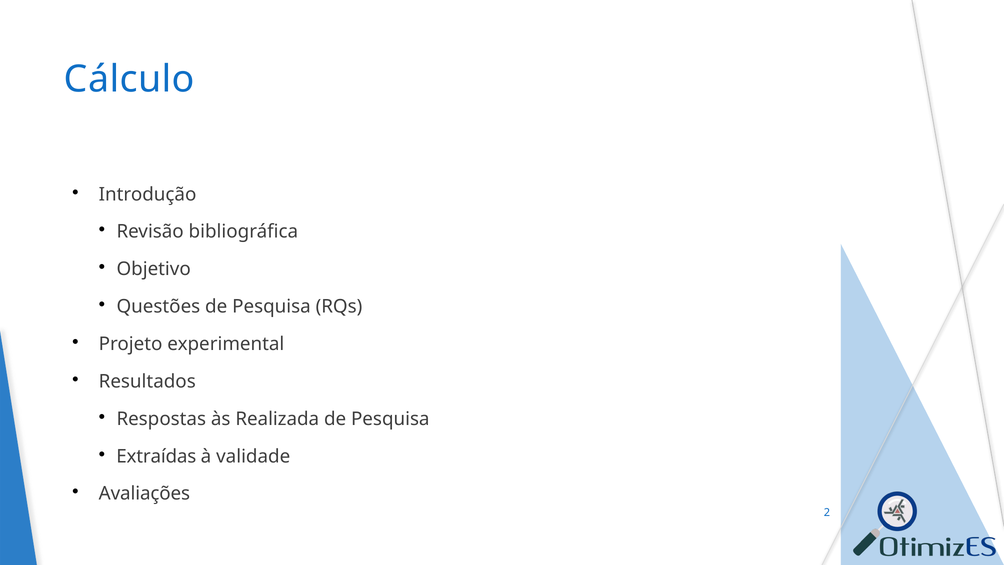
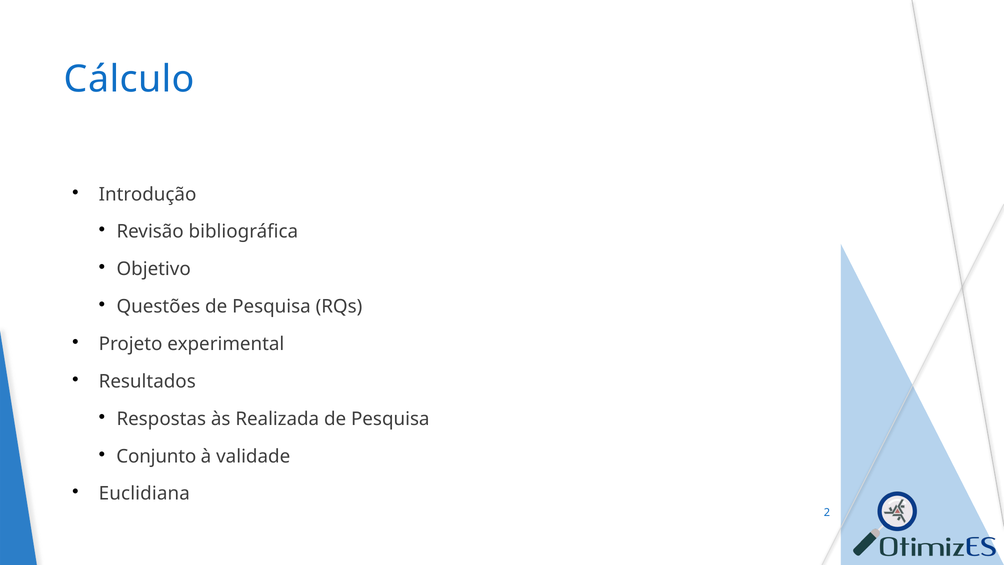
Extraídas: Extraídas -> Conjunto
Avaliações: Avaliações -> Euclidiana
